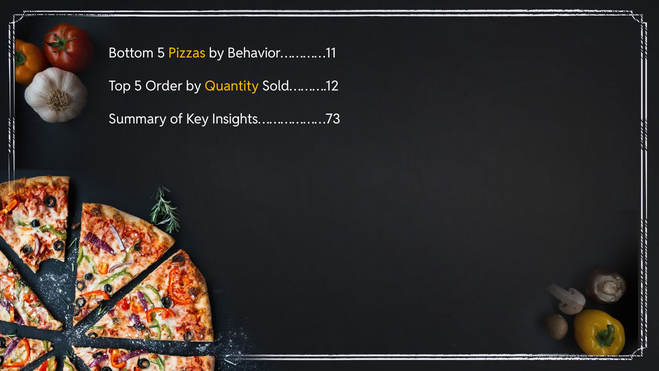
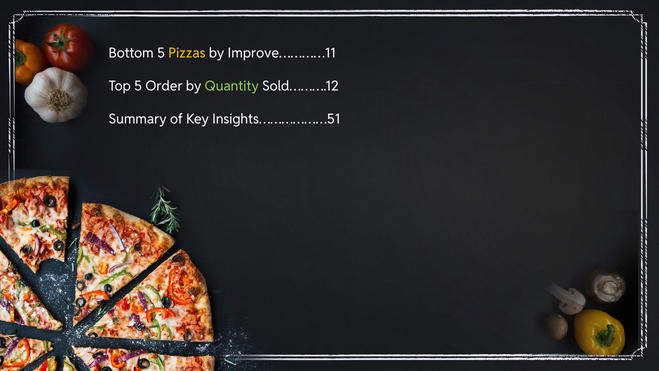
Behavior…………11: Behavior…………11 -> Improve…………11
Quantity colour: yellow -> light green
Insights………………73: Insights………………73 -> Insights………………51
